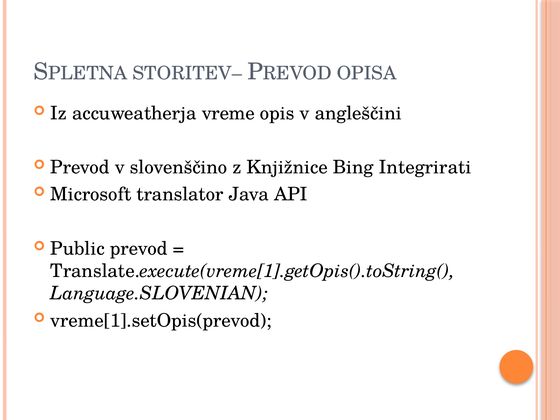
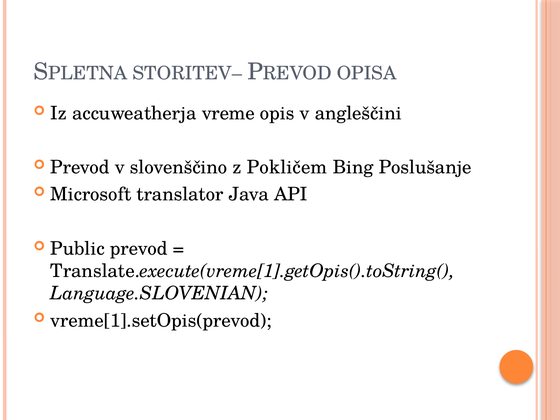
Knjižnice: Knjižnice -> Pokličem
Integrirati: Integrirati -> Poslušanje
